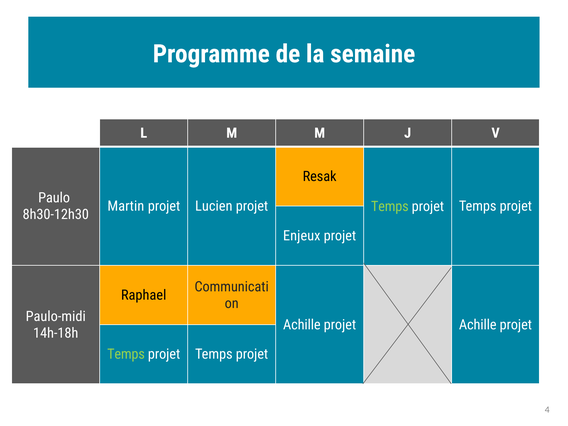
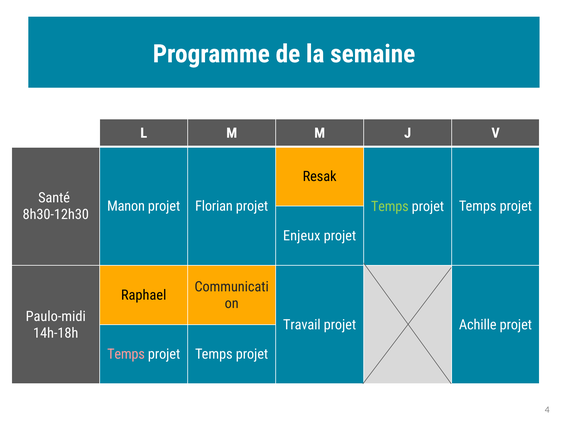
Paulo: Paulo -> Santé
Martin: Martin -> Manon
Lucien: Lucien -> Florian
Achille at (302, 325): Achille -> Travail
Temps at (126, 354) colour: light green -> pink
